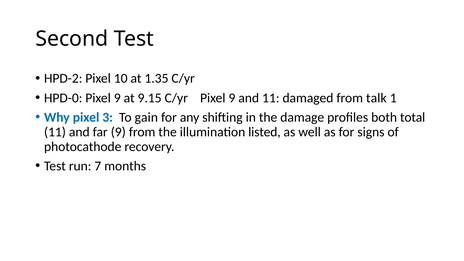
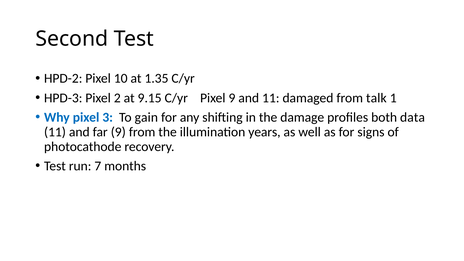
HPD-0: HPD-0 -> HPD-3
9 at (117, 98): 9 -> 2
total: total -> data
listed: listed -> years
